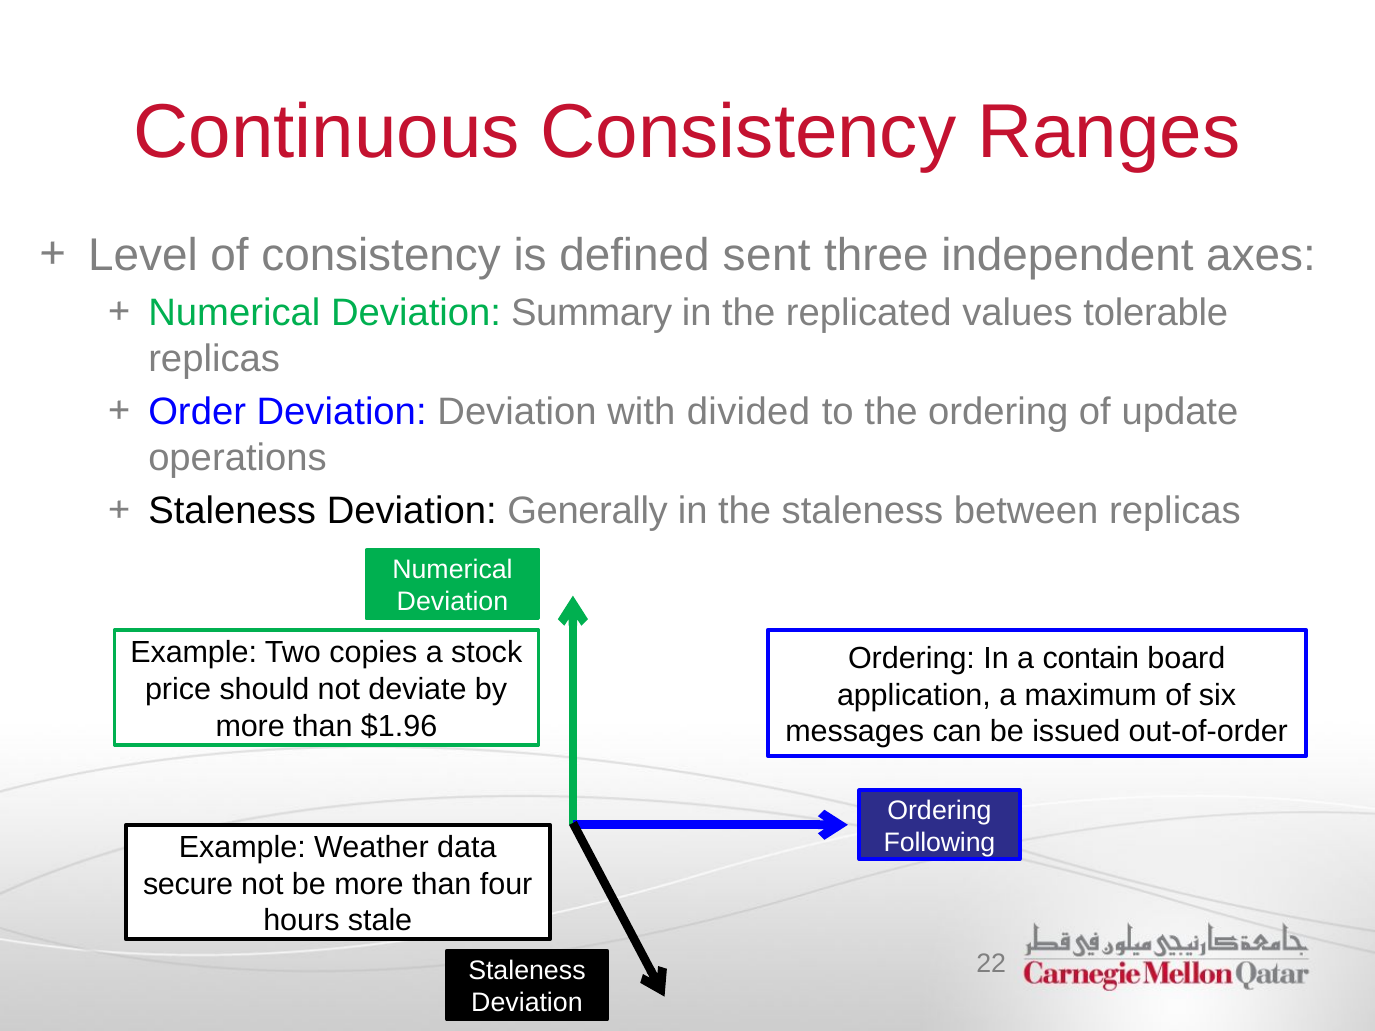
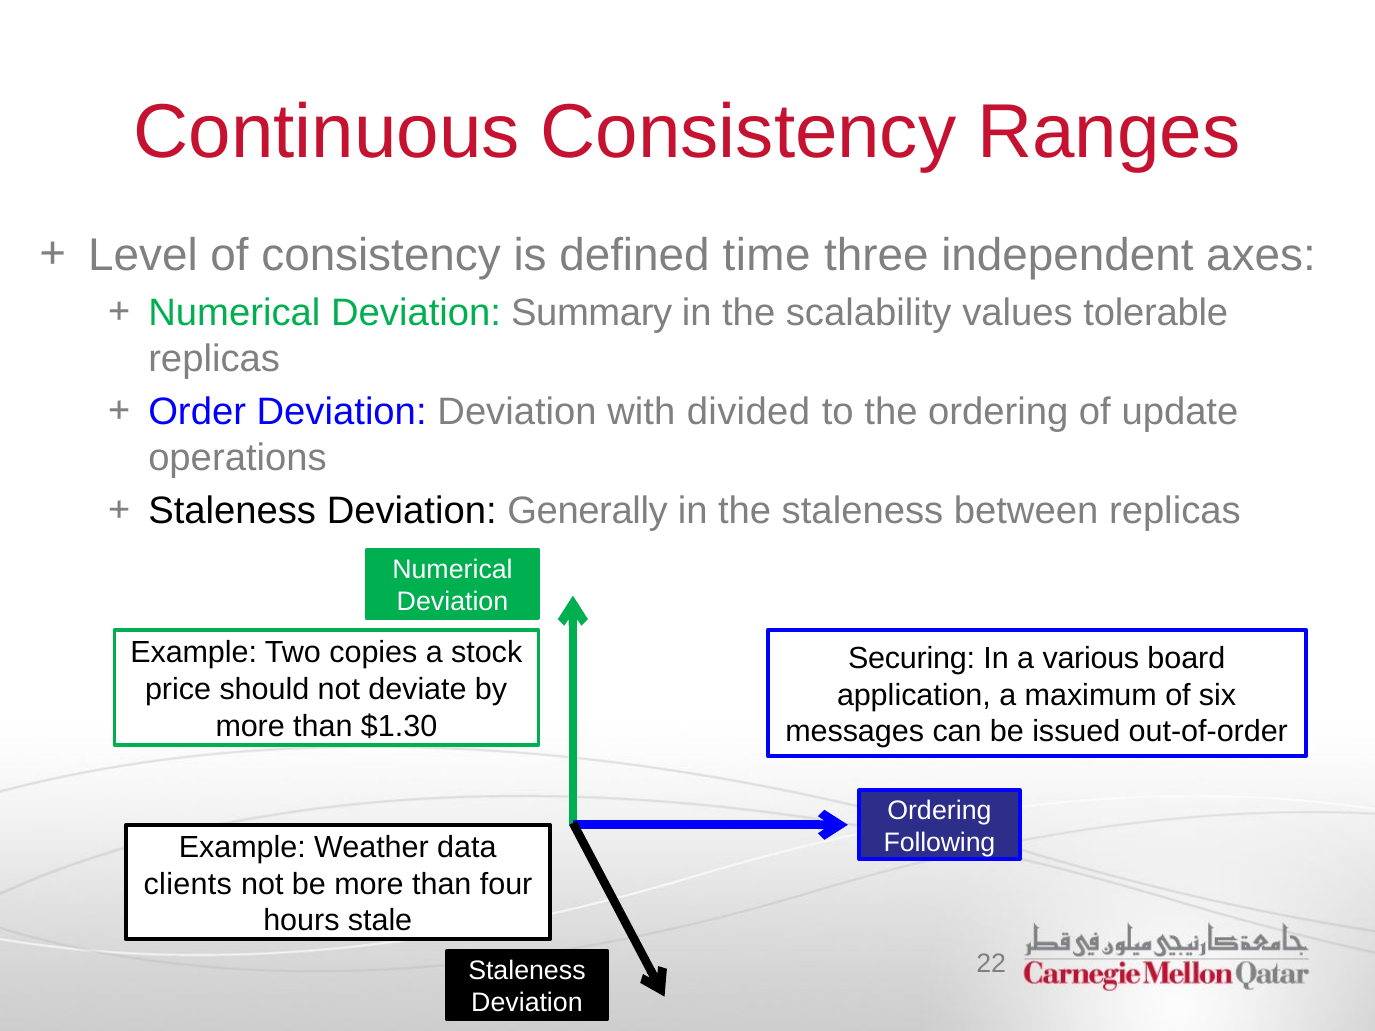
sent: sent -> time
replicated: replicated -> scalability
Ordering at (911, 659): Ordering -> Securing
contain: contain -> various
$1.96: $1.96 -> $1.30
secure: secure -> clients
